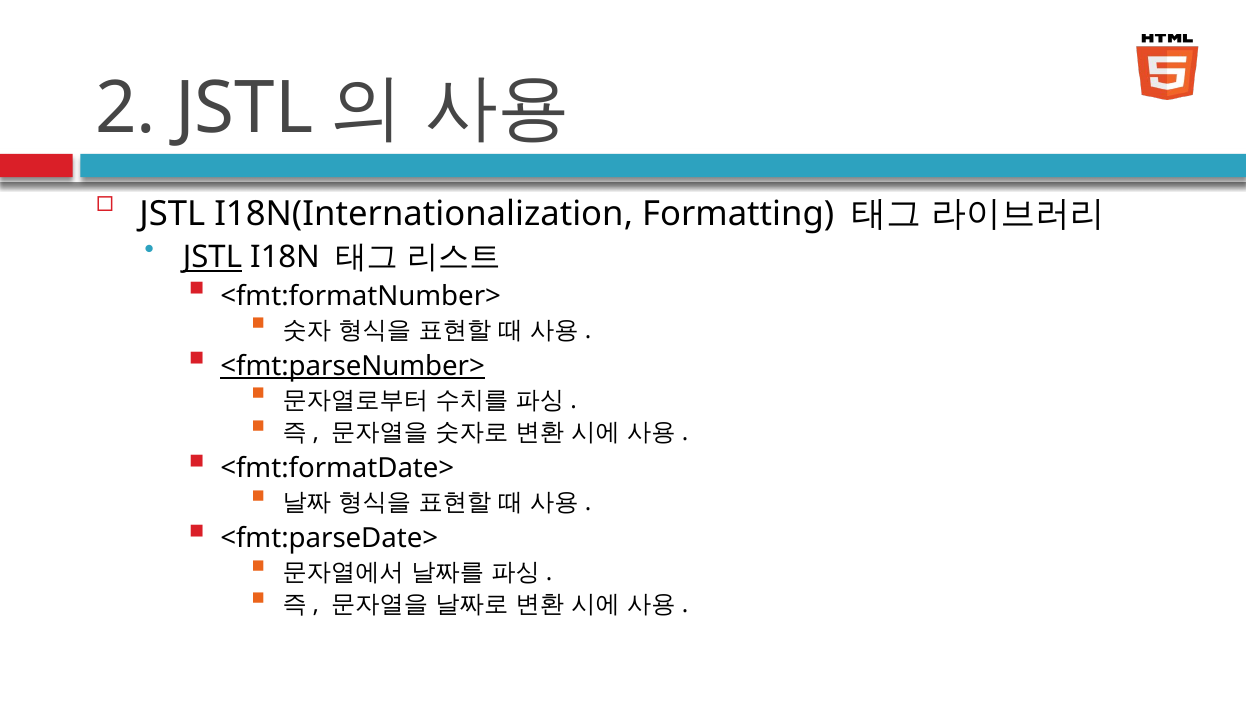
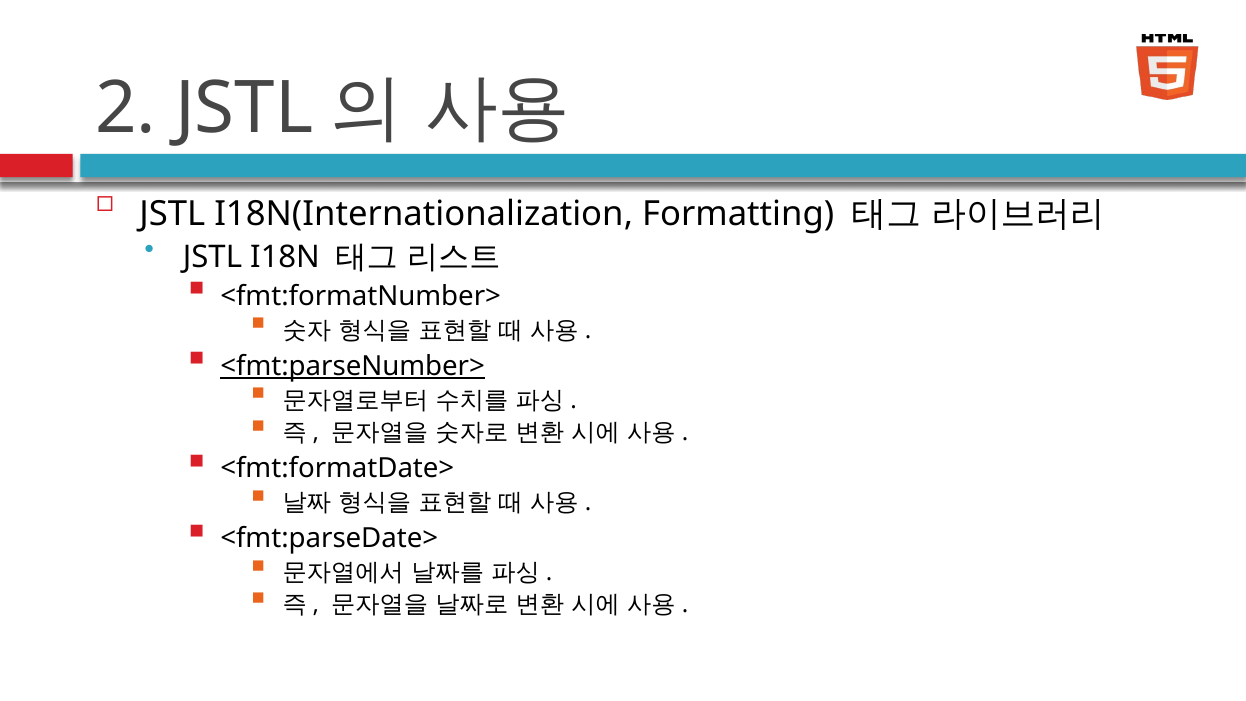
JSTL at (213, 257) underline: present -> none
